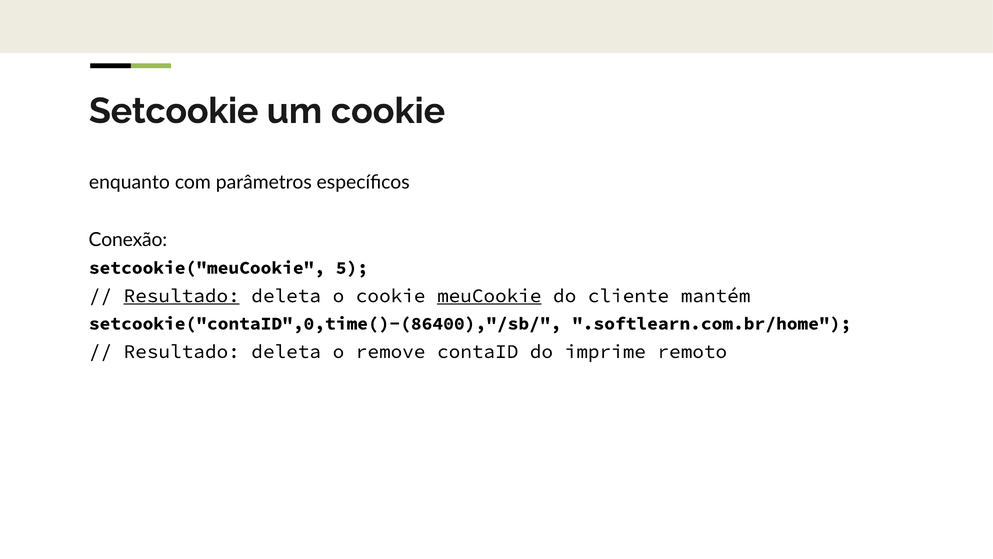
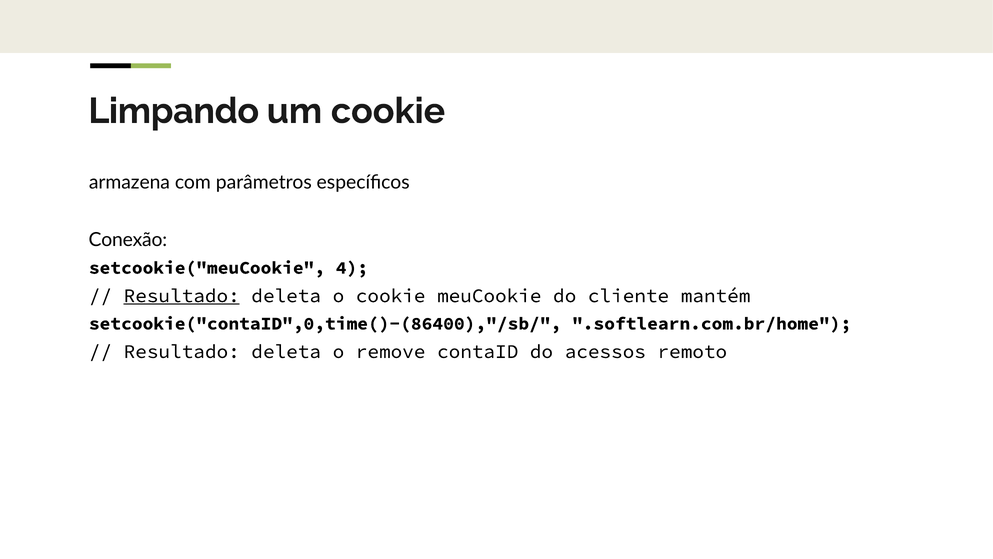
Setcookie: Setcookie -> Limpando
enquanto: enquanto -> armazena
5: 5 -> 4
meuCookie underline: present -> none
imprime: imprime -> acessos
